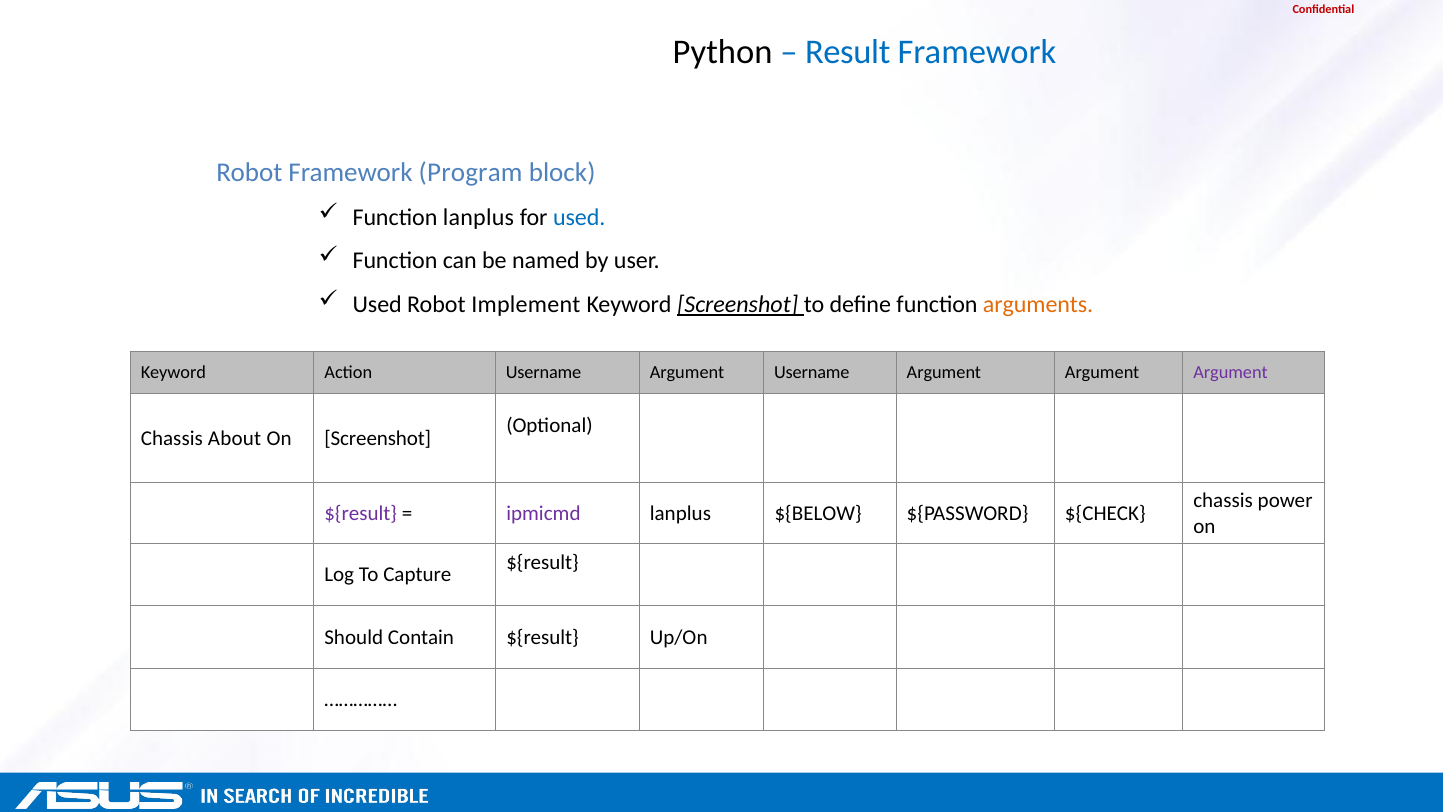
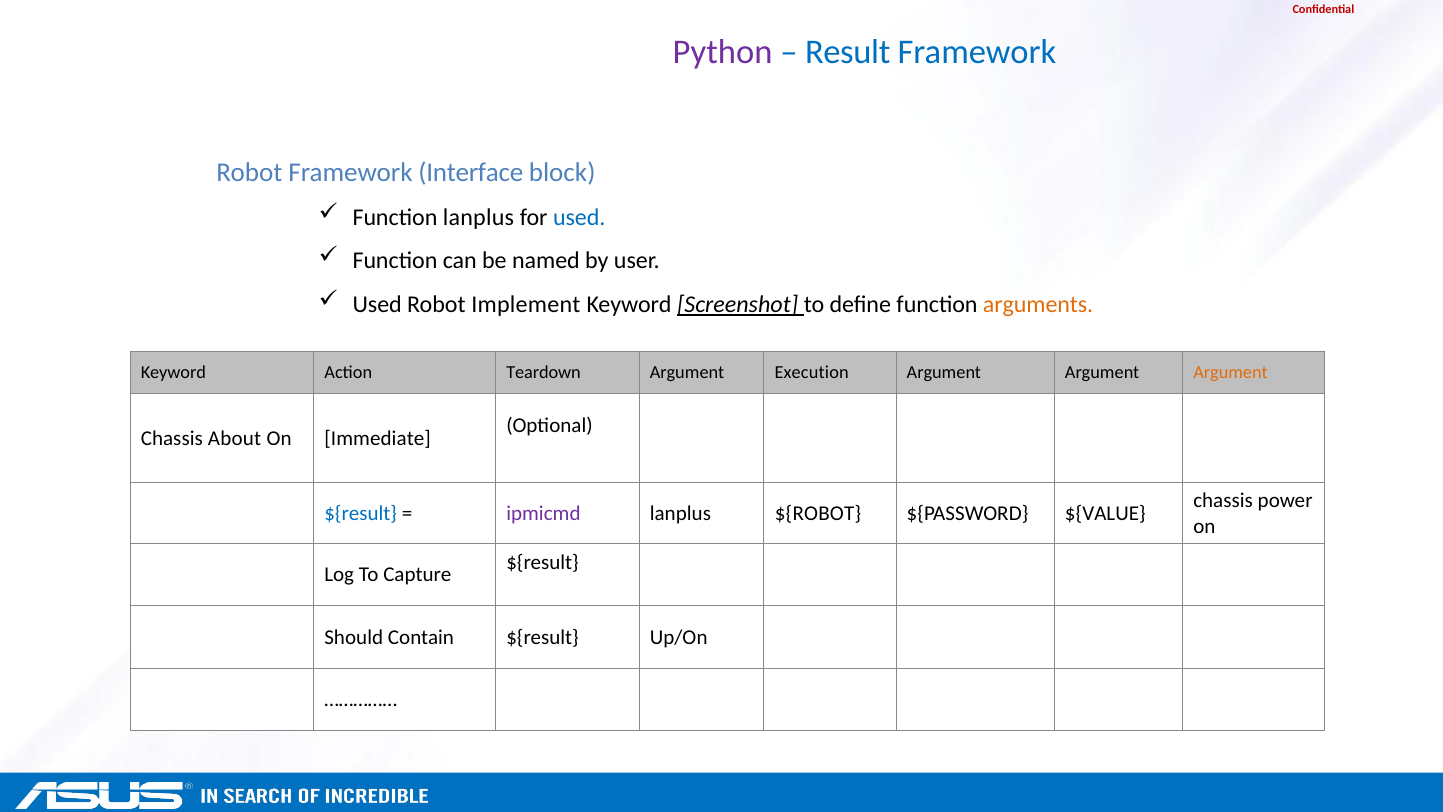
Python colour: black -> purple
Program: Program -> Interface
Action Username: Username -> Teardown
Argument Username: Username -> Execution
Argument at (1231, 372) colour: purple -> orange
On Screenshot: Screenshot -> Immediate
${result at (361, 513) colour: purple -> blue
${BELOW: ${BELOW -> ${ROBOT
${CHECK: ${CHECK -> ${VALUE
